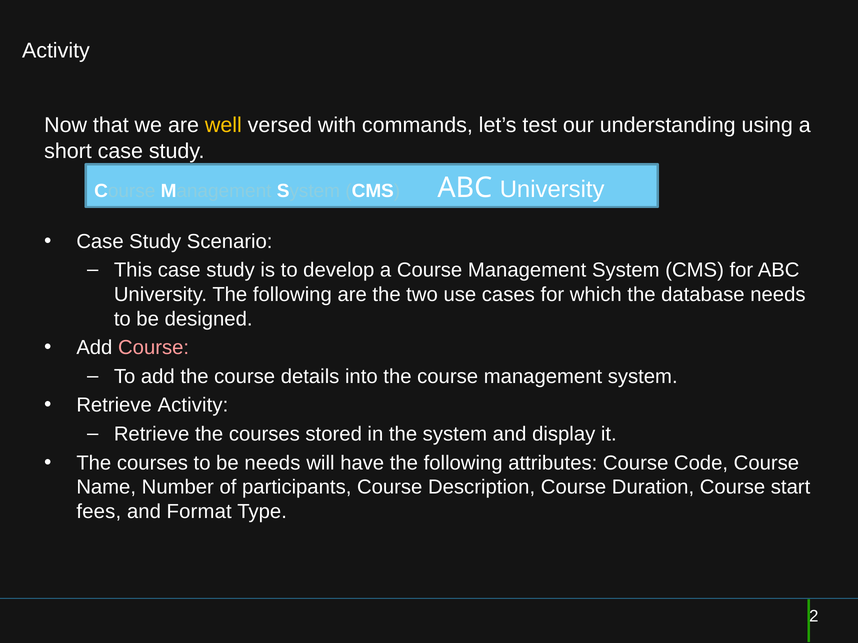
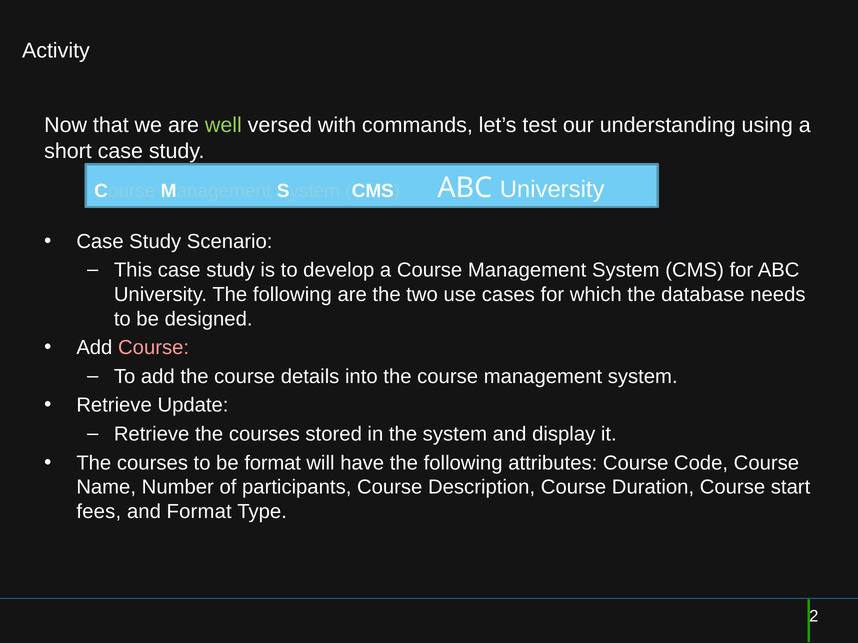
well colour: yellow -> light green
Retrieve Activity: Activity -> Update
be needs: needs -> format
